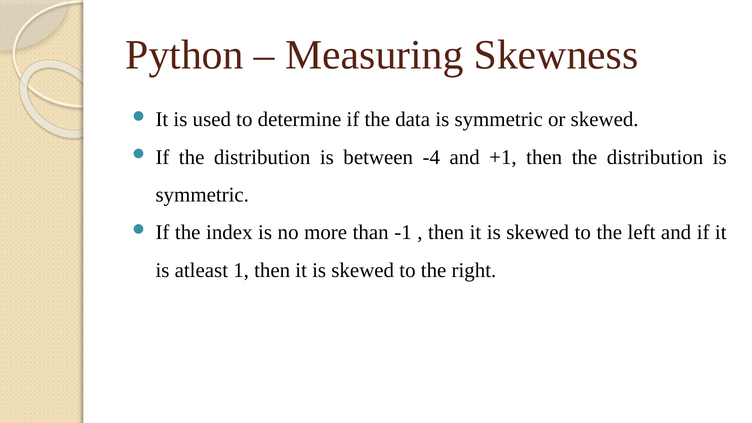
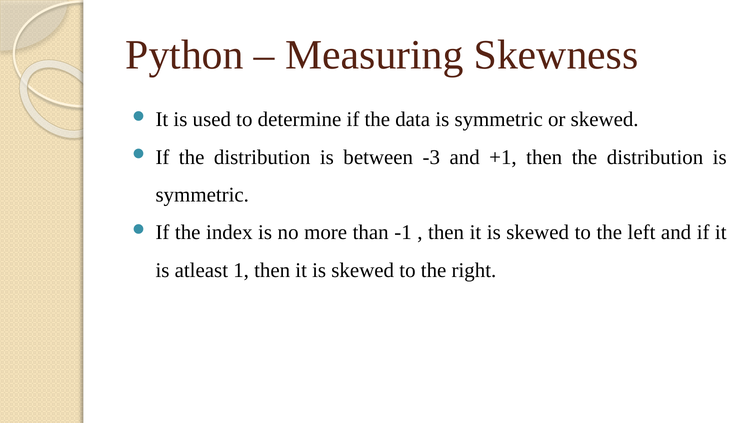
-4: -4 -> -3
